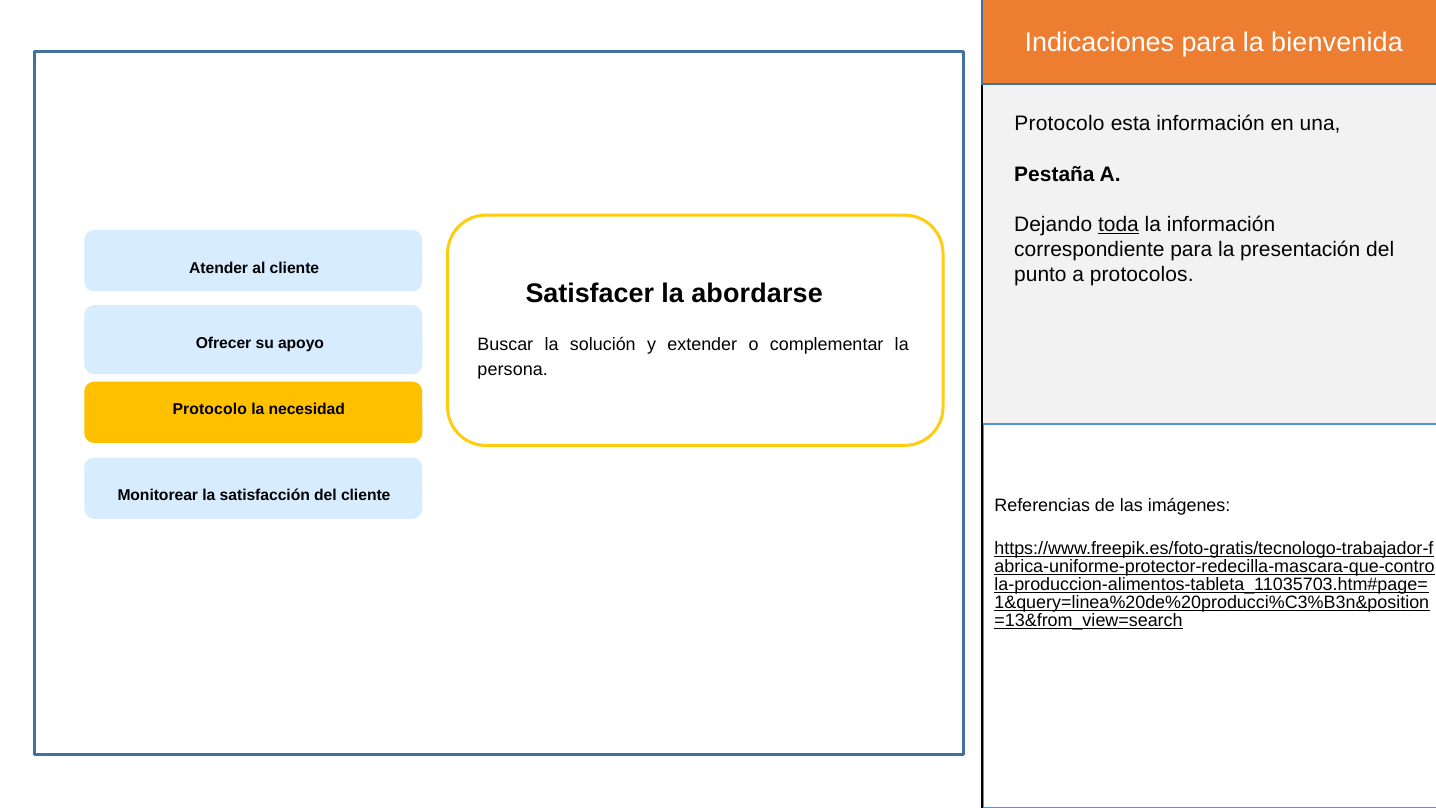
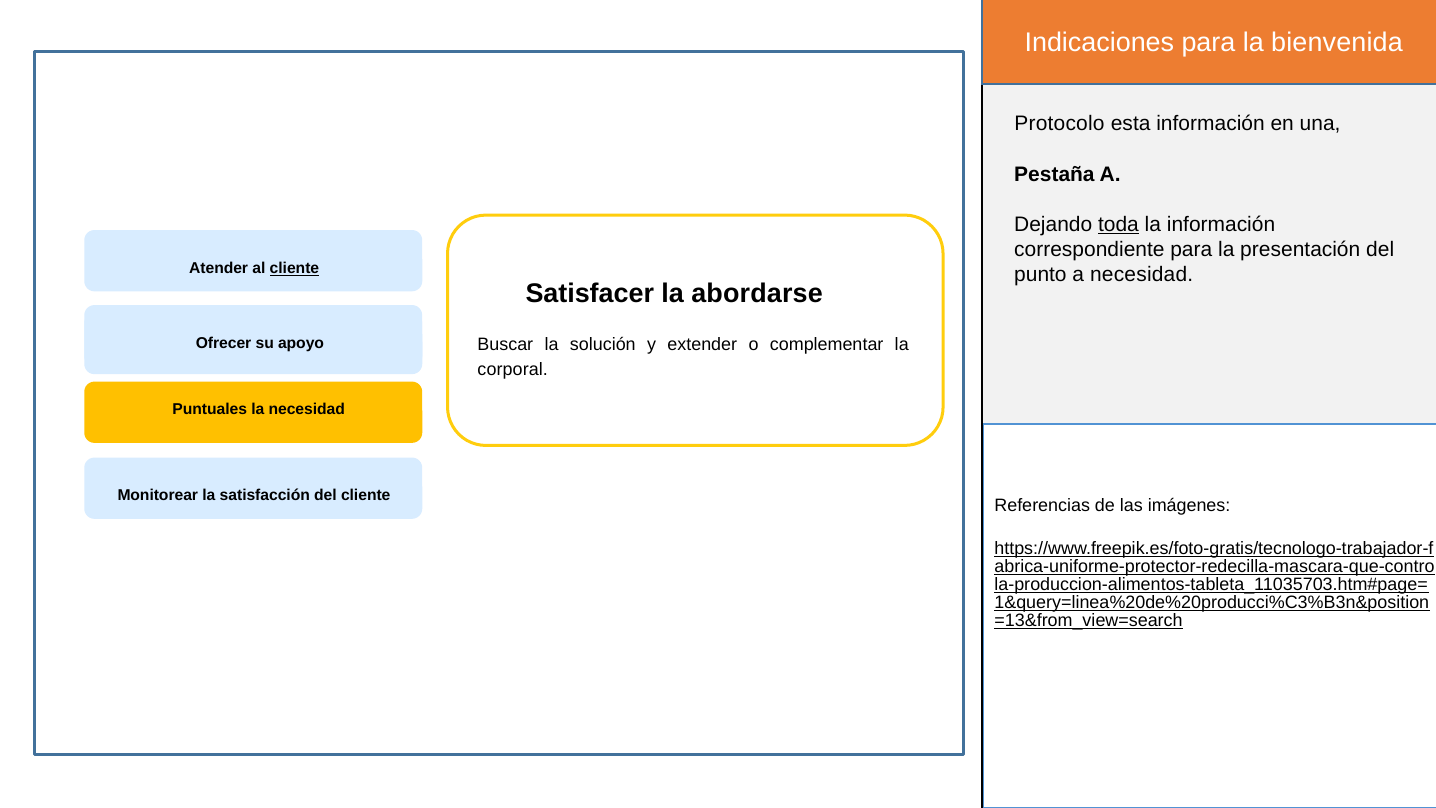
cliente at (294, 268) underline: none -> present
a protocolos: protocolos -> necesidad
persona: persona -> corporal
Protocolo at (210, 410): Protocolo -> Puntuales
